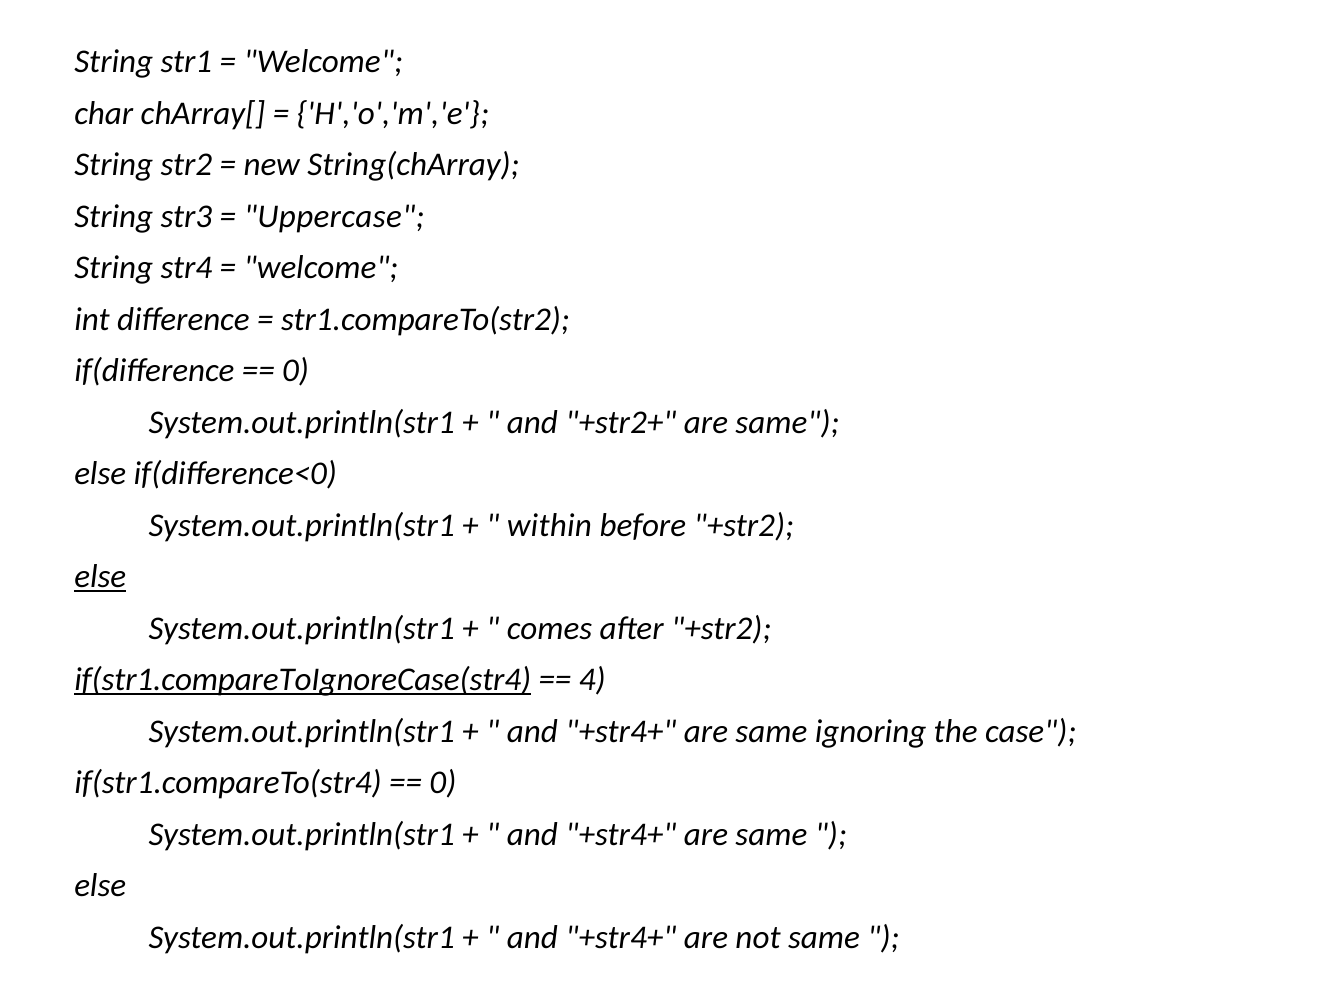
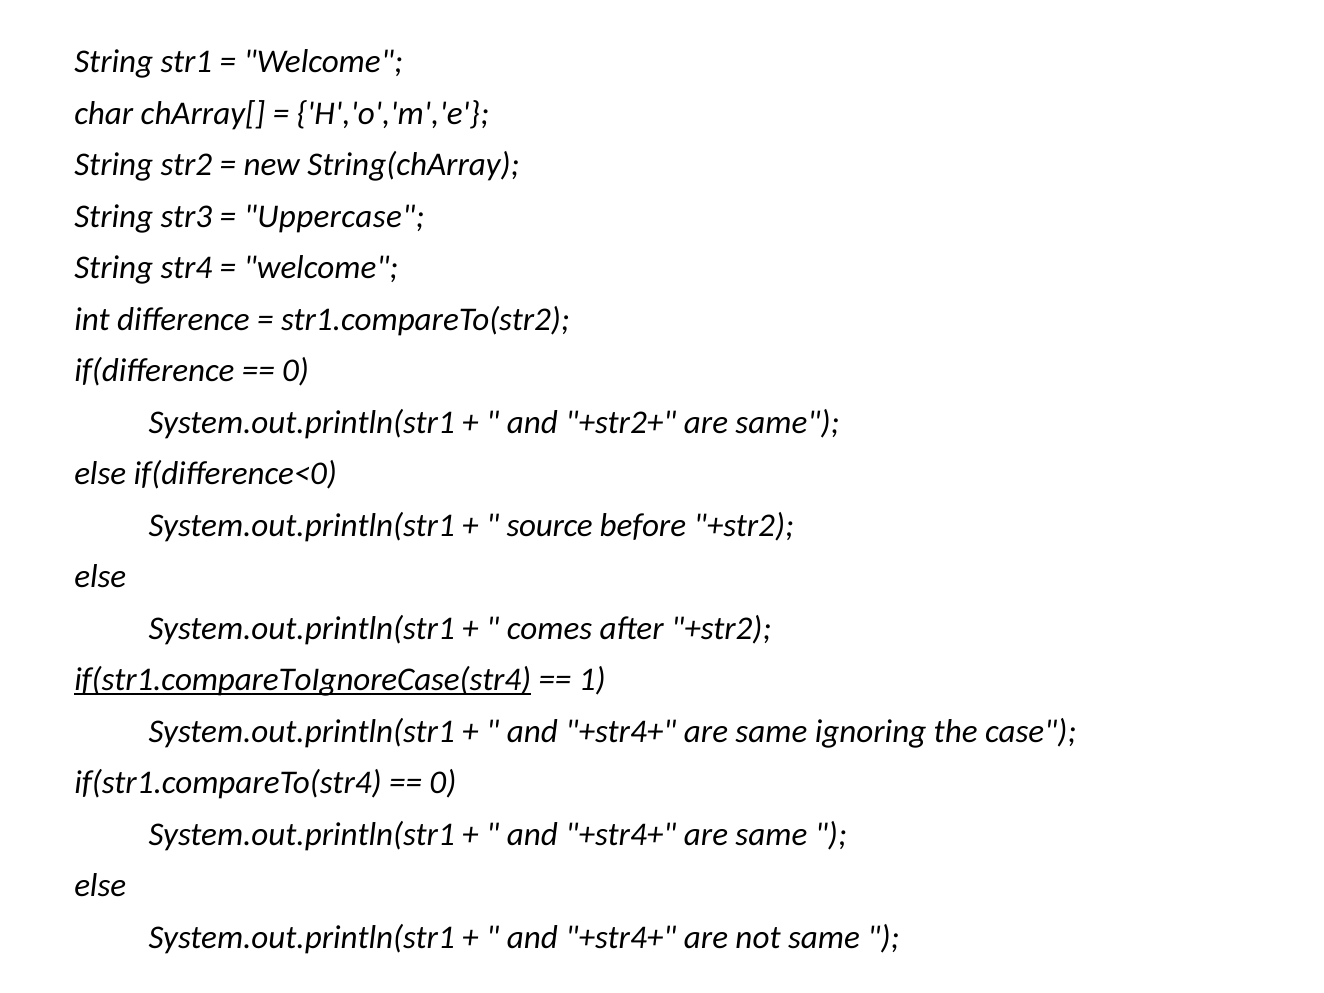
within: within -> source
else at (100, 577) underline: present -> none
4: 4 -> 1
